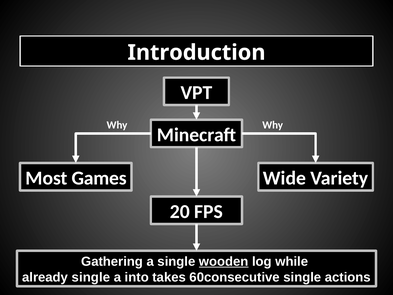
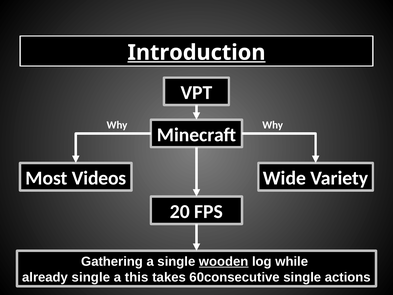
Introduction underline: none -> present
Games: Games -> Videos
into: into -> this
